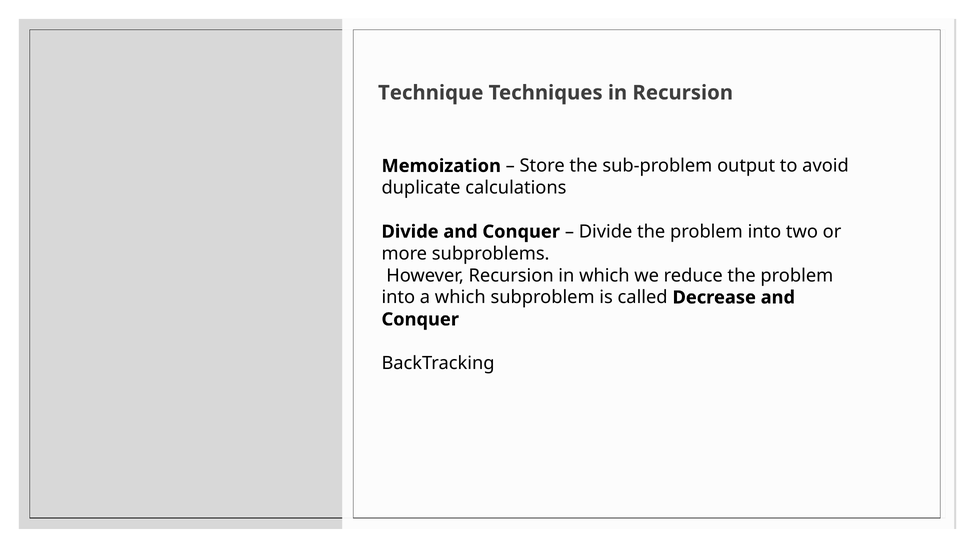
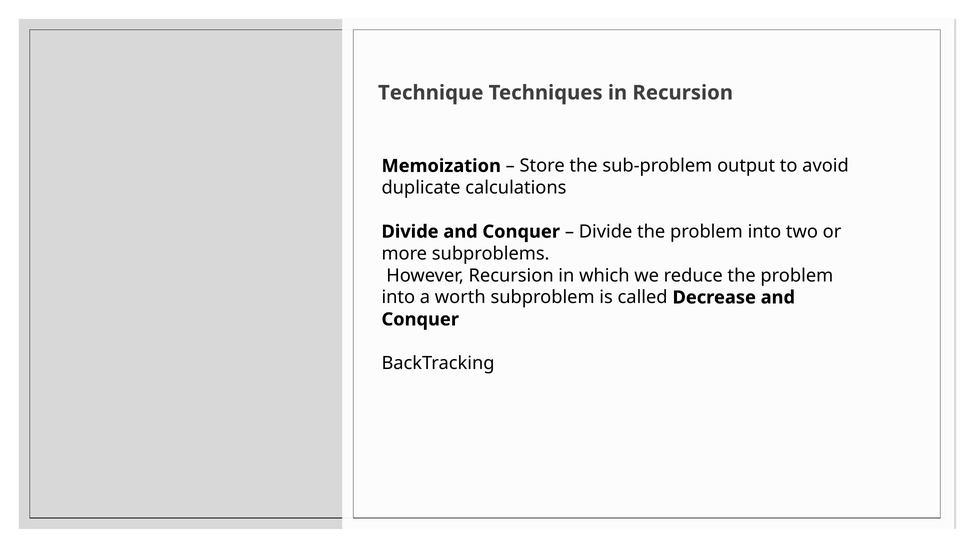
a which: which -> worth
